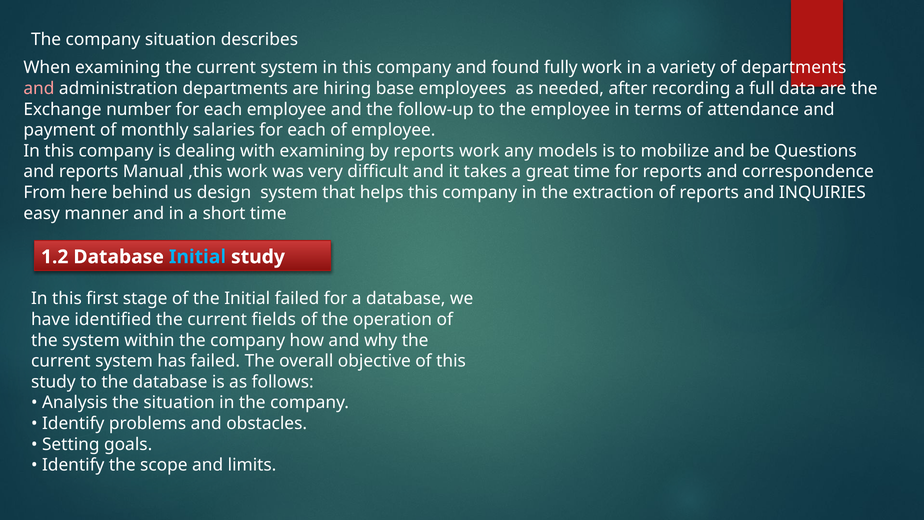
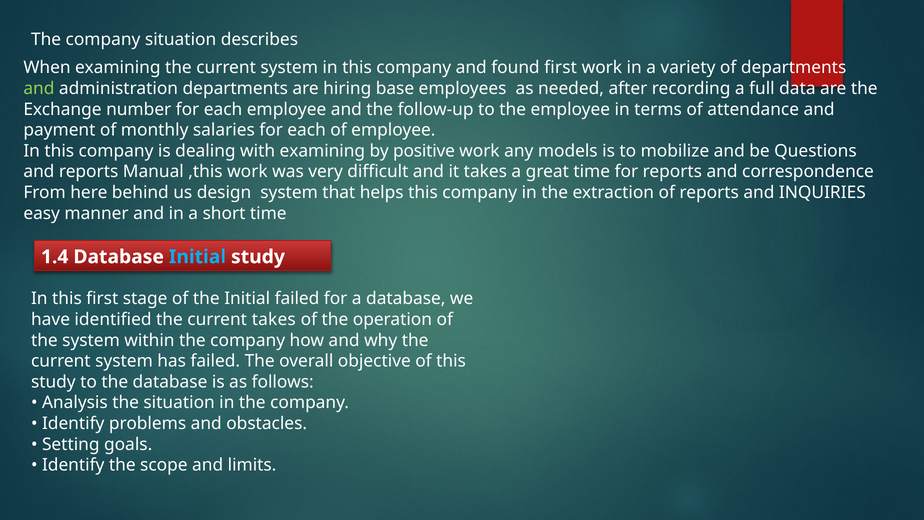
found fully: fully -> first
and at (39, 88) colour: pink -> light green
by reports: reports -> positive
1.2: 1.2 -> 1.4
current fields: fields -> takes
